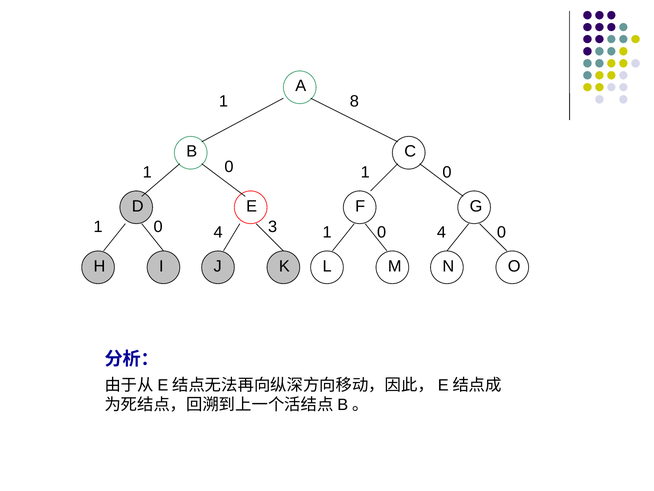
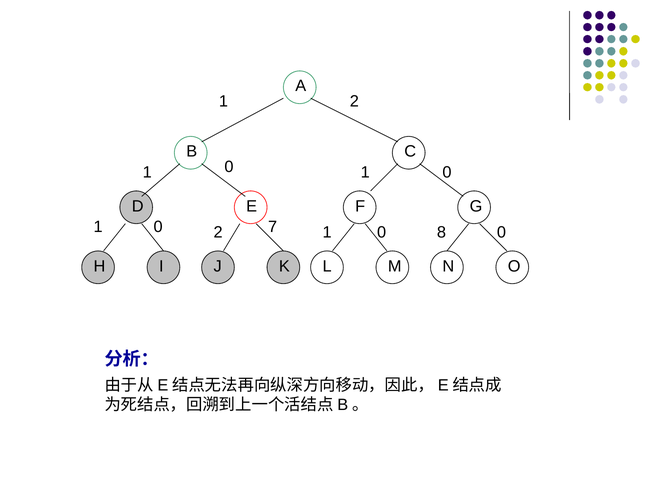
8 at (354, 101): 8 -> 2
4 at (218, 232): 4 -> 2
3: 3 -> 7
4 at (442, 232): 4 -> 8
